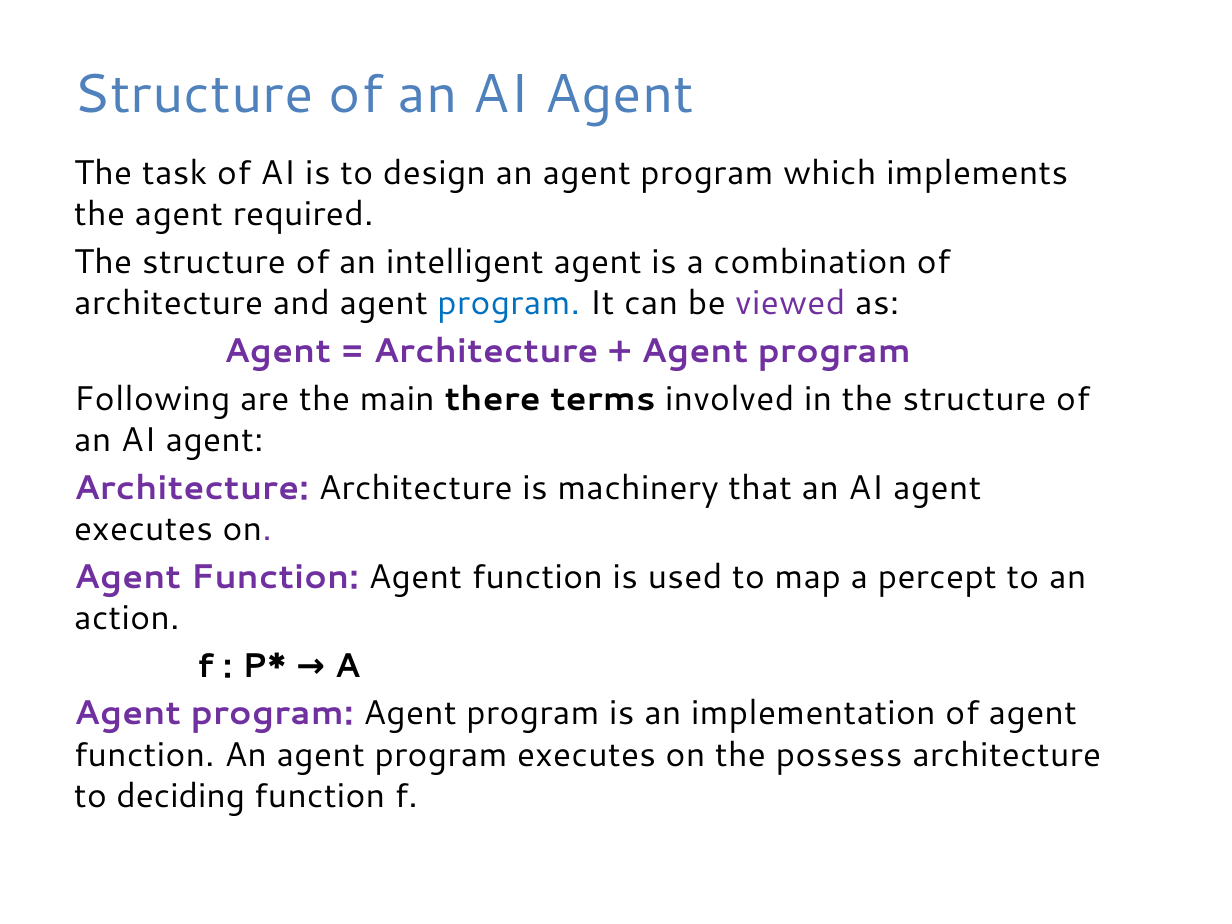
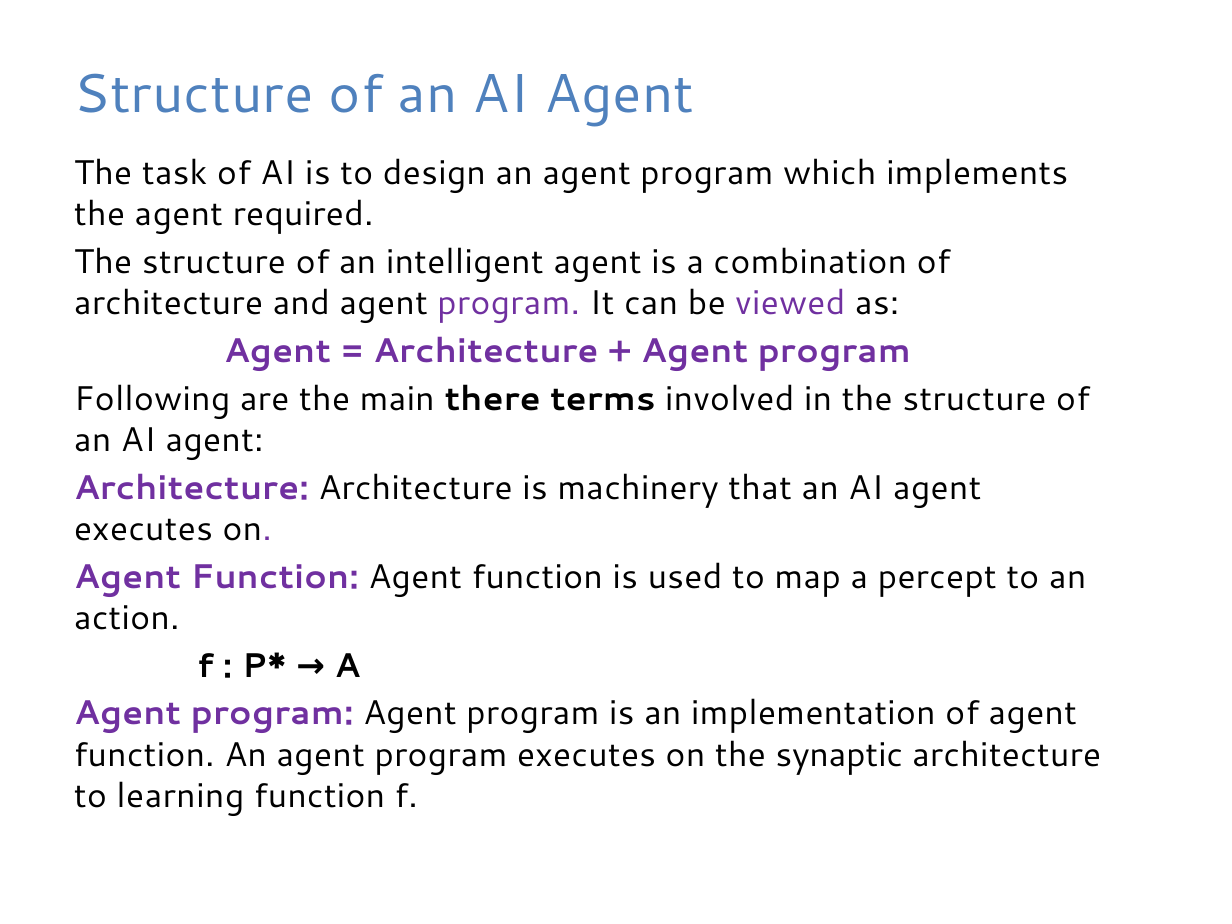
program at (509, 303) colour: blue -> purple
possess: possess -> synaptic
deciding: deciding -> learning
